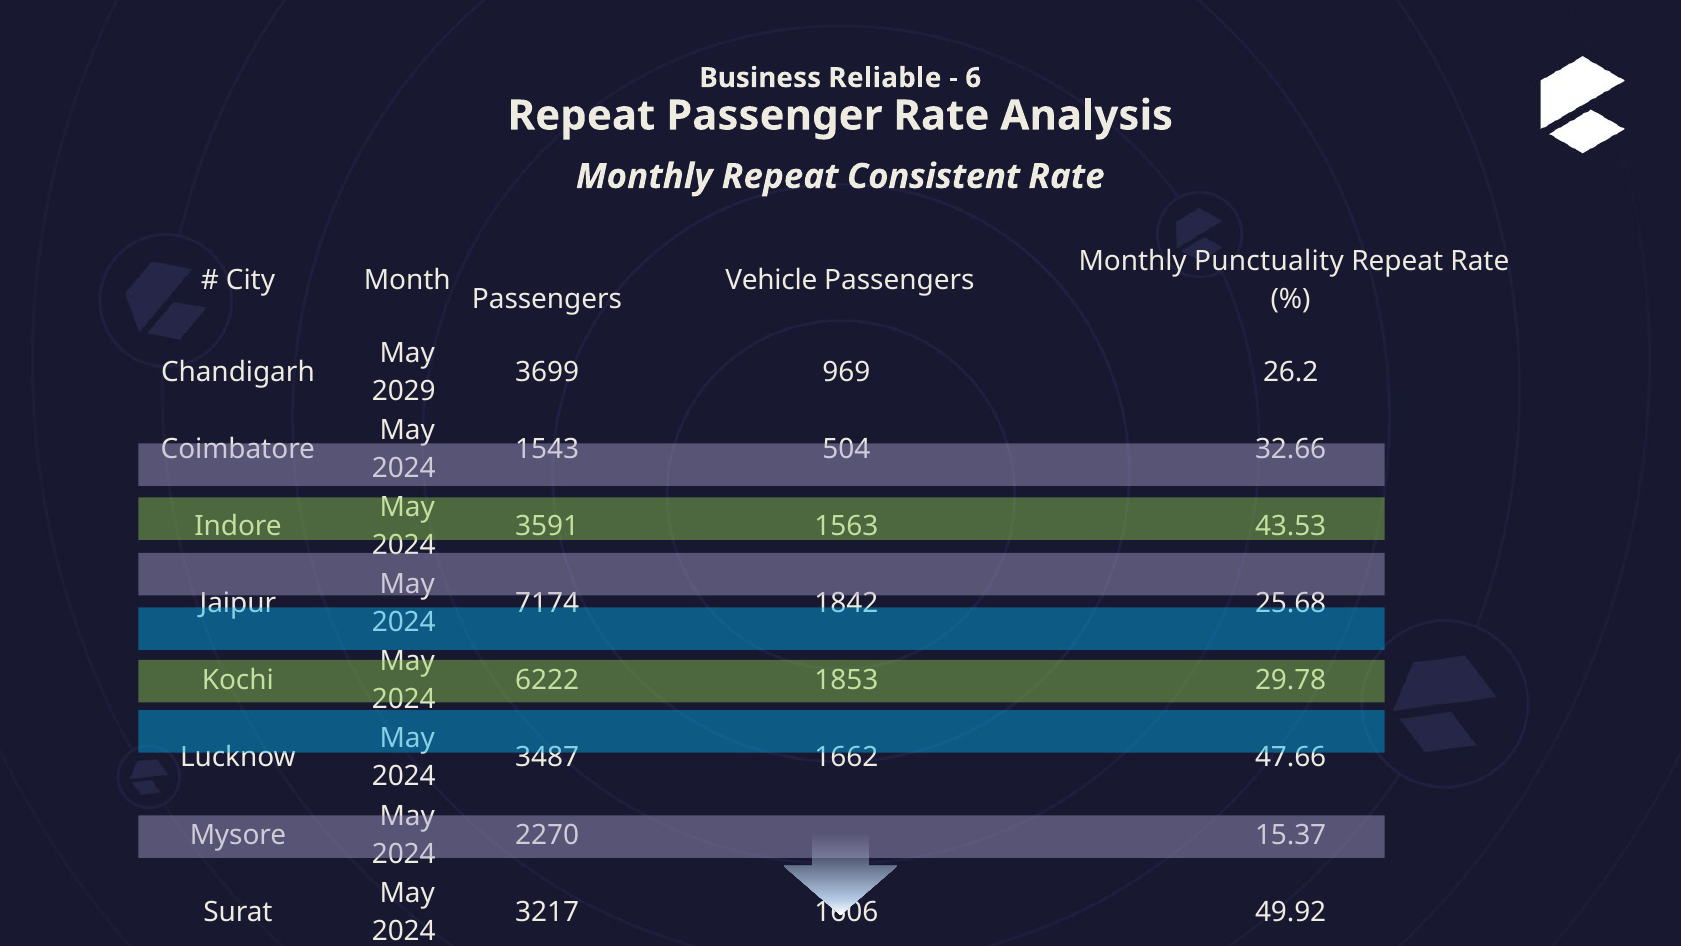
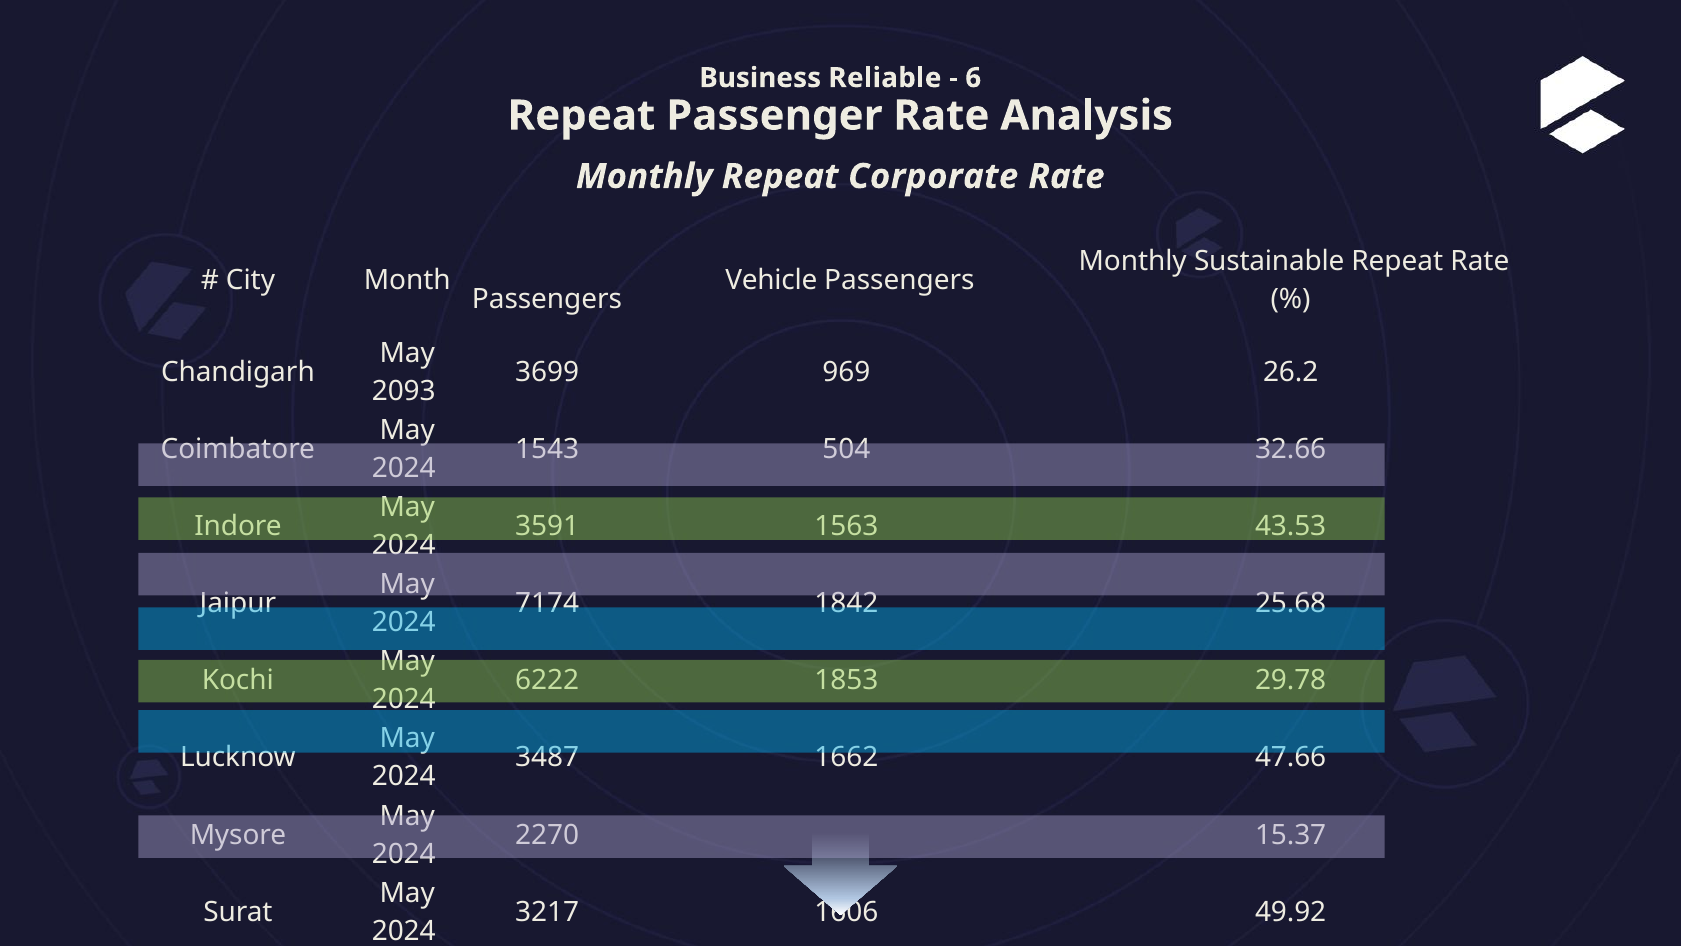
Consistent: Consistent -> Corporate
Punctuality: Punctuality -> Sustainable
2029: 2029 -> 2093
